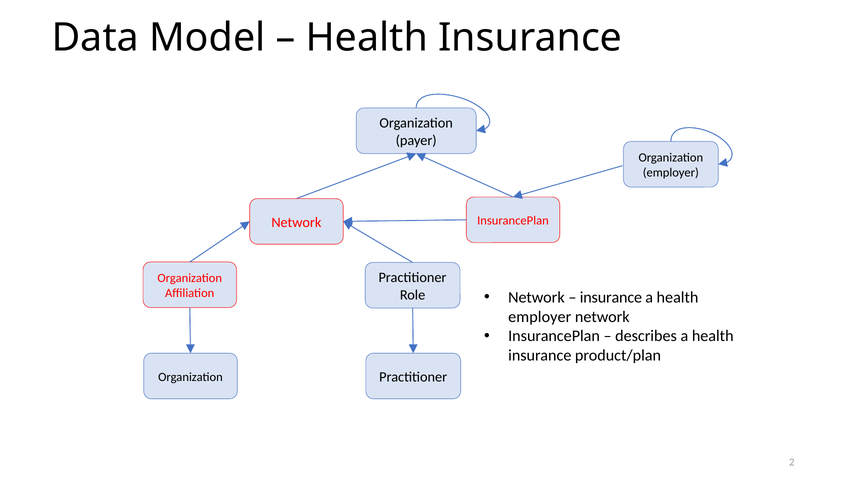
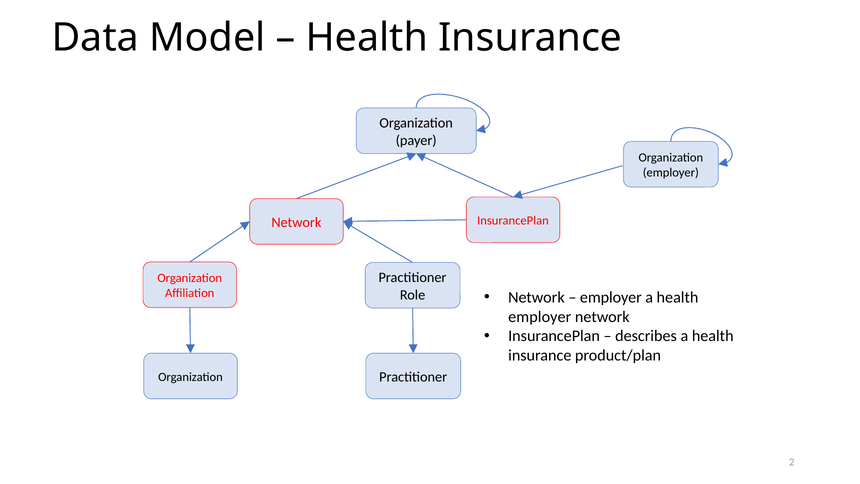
insurance at (611, 297): insurance -> employer
